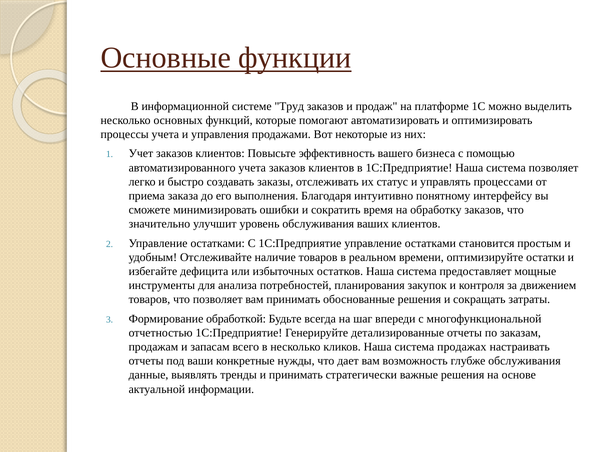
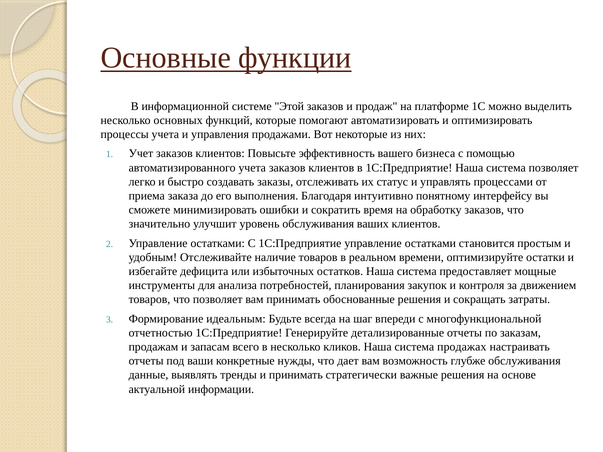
Труд: Труд -> Этой
обработкой: обработкой -> идеальным
